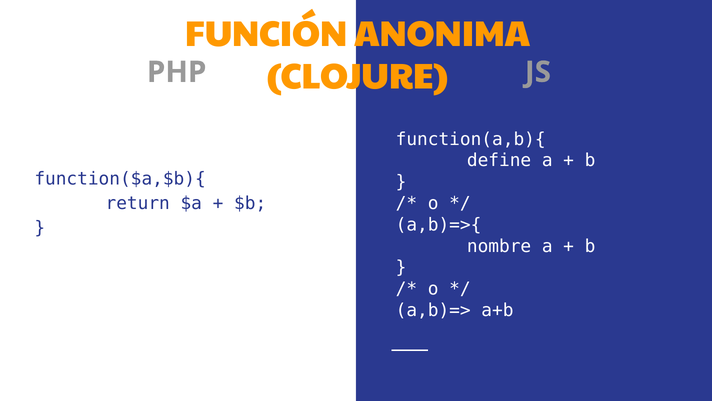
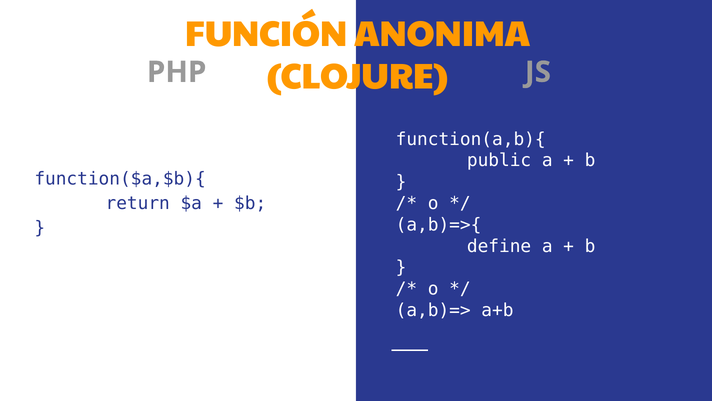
define: define -> public
nombre: nombre -> define
